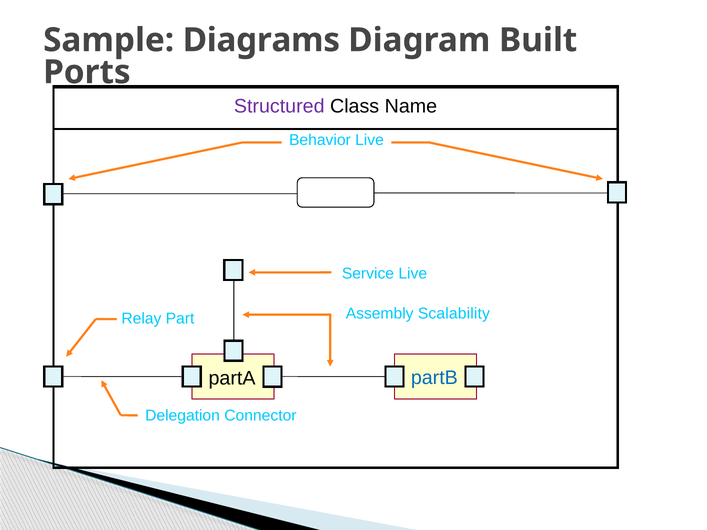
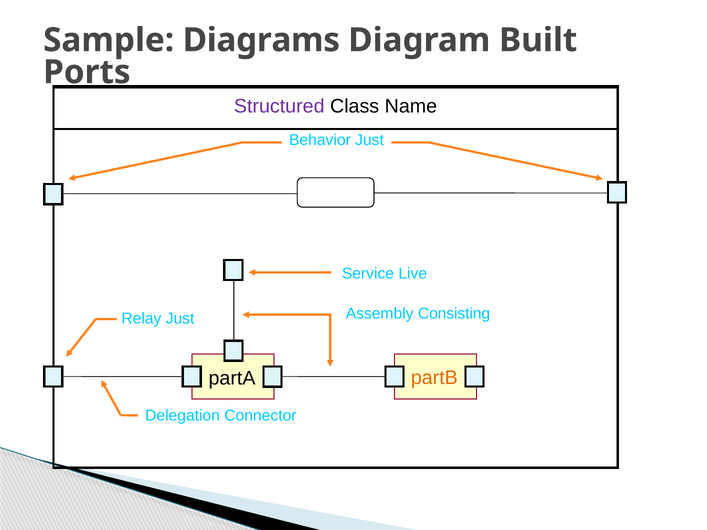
Behavior Live: Live -> Just
Scalability: Scalability -> Consisting
Relay Part: Part -> Just
partB colour: blue -> orange
